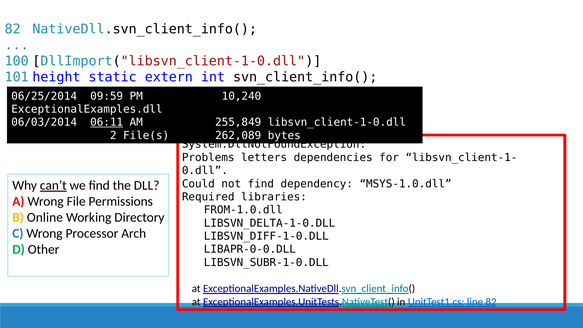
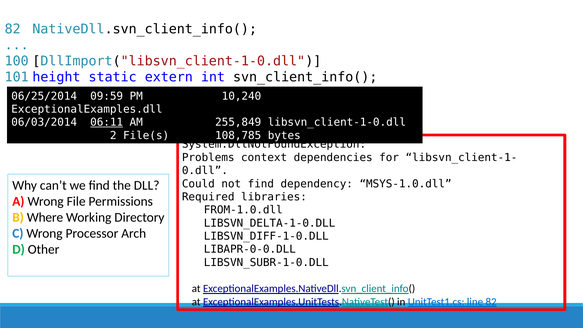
262,089: 262,089 -> 108,785
letters: letters -> context
can’t underline: present -> none
Online: Online -> Where
